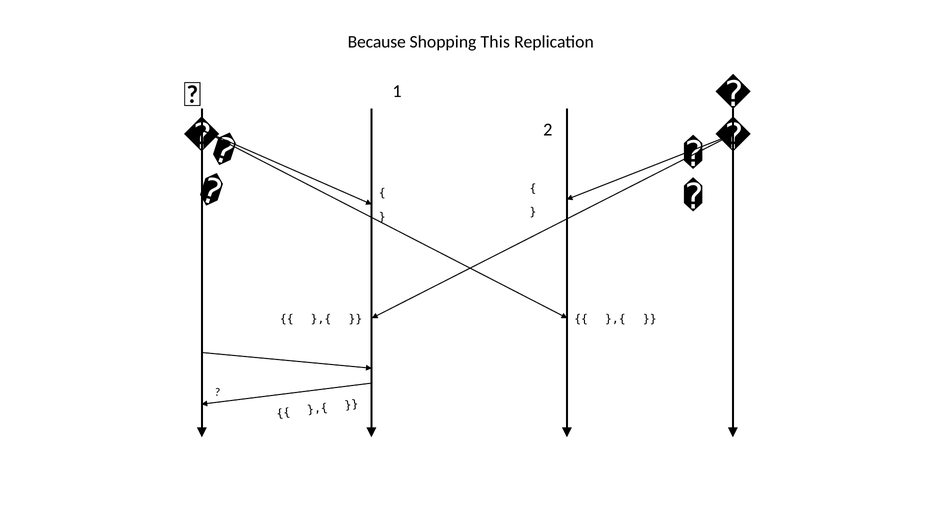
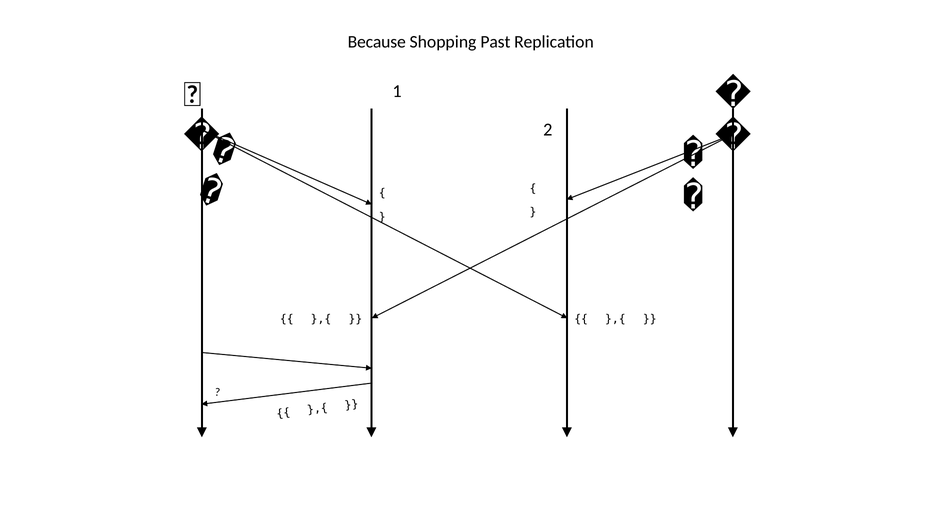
This: This -> Past
